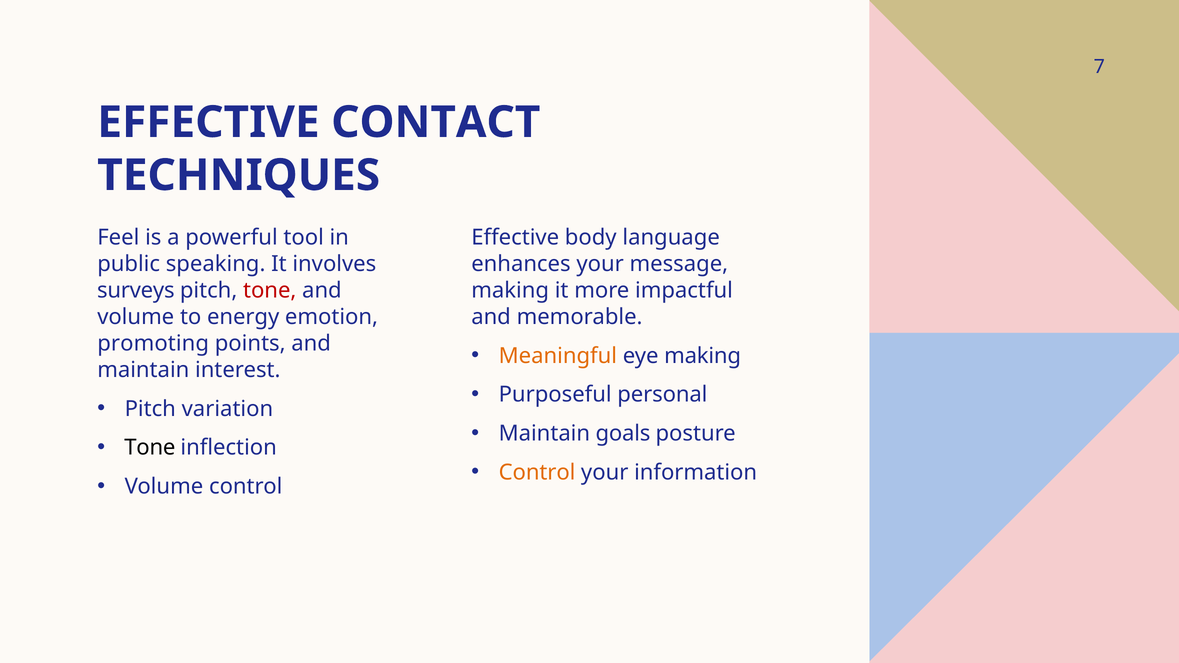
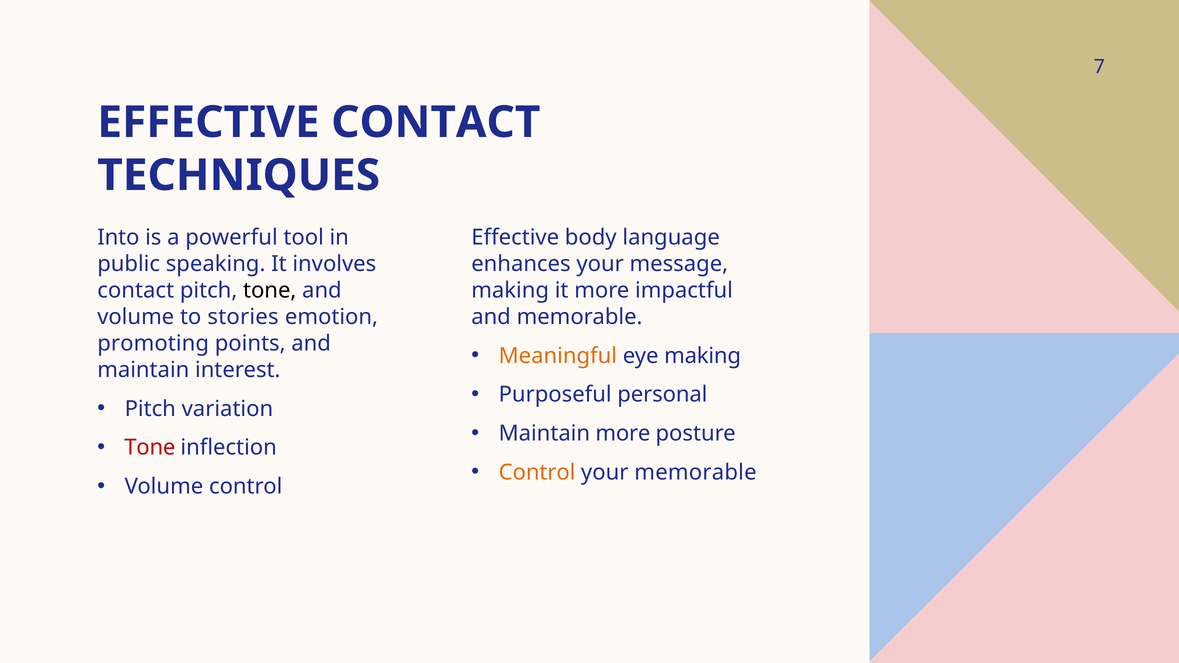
Feel: Feel -> Into
surveys at (136, 291): surveys -> contact
tone at (270, 291) colour: red -> black
energy: energy -> stories
Maintain goals: goals -> more
Tone at (150, 448) colour: black -> red
your information: information -> memorable
